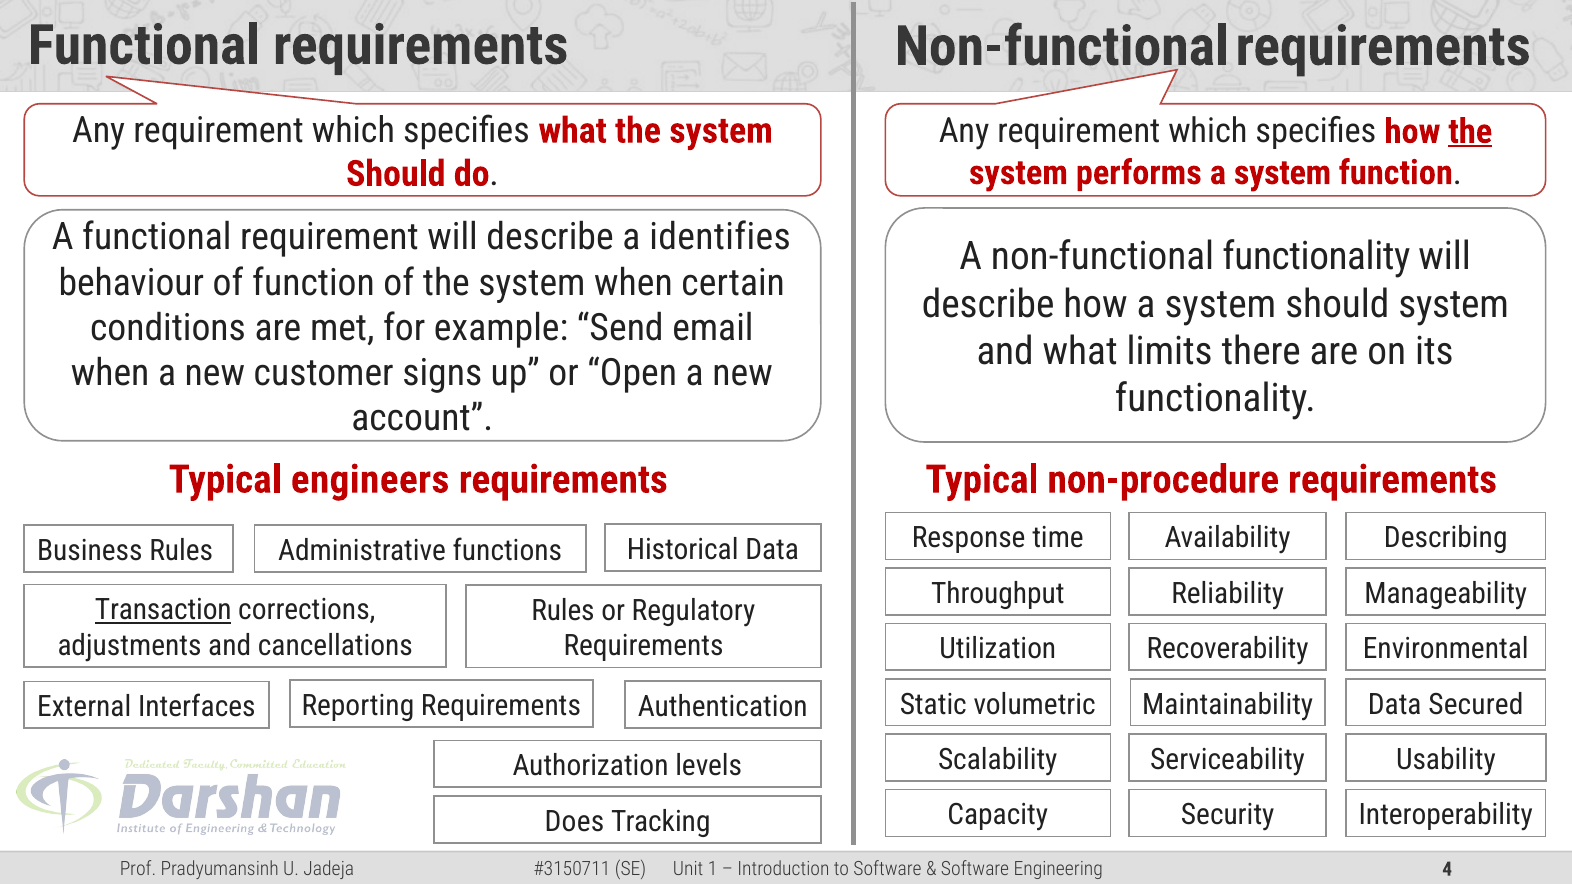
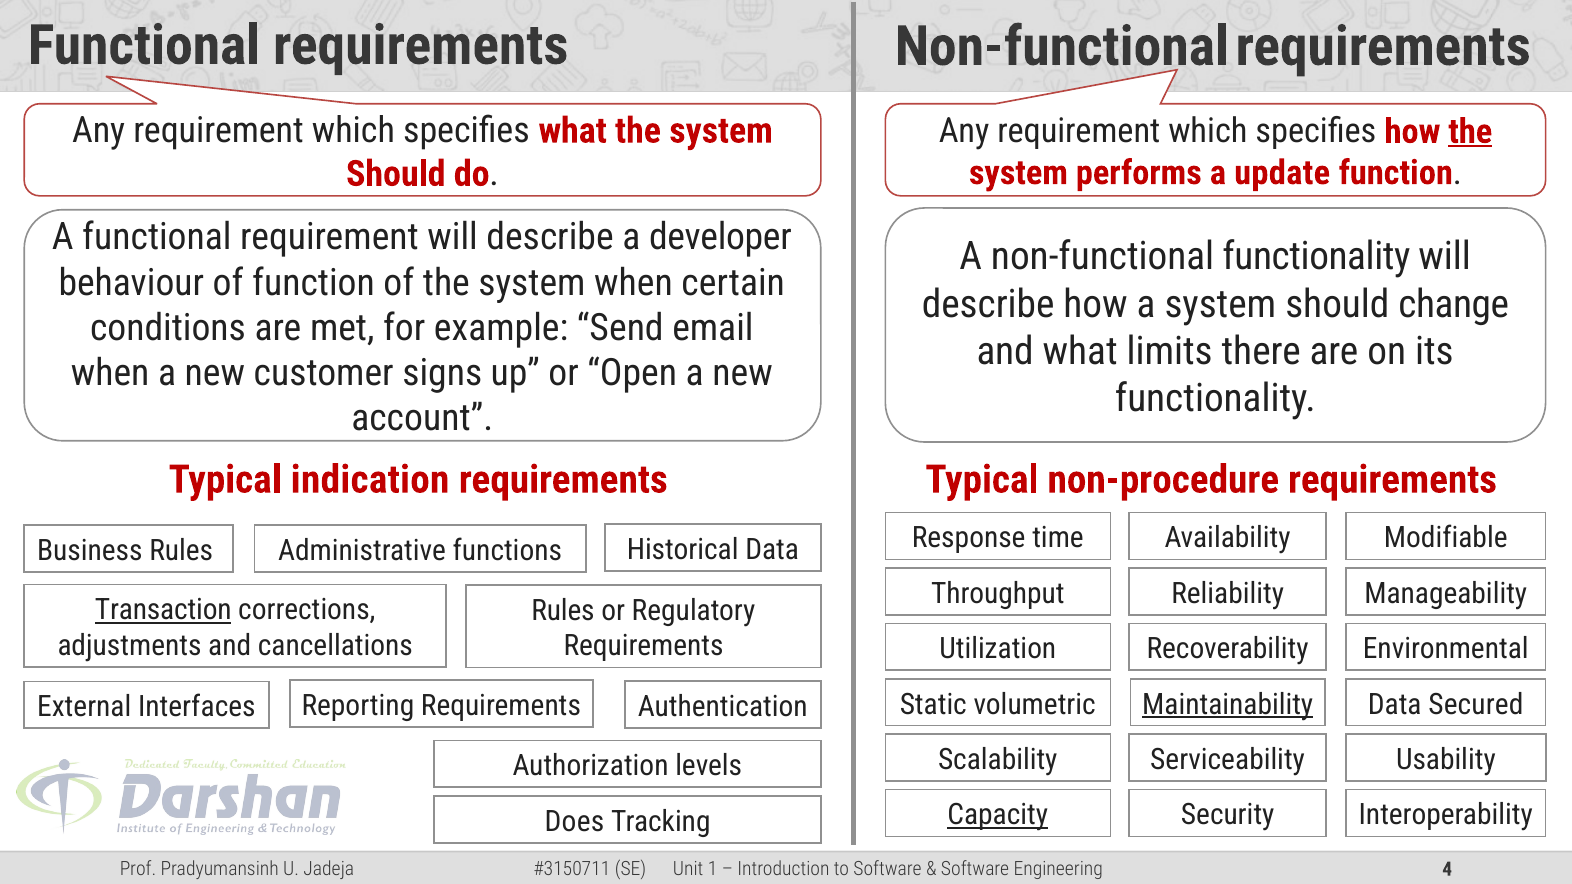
performs a system: system -> update
identifies: identifies -> developer
should system: system -> change
engineers: engineers -> indication
Describing: Describing -> Modifiable
Maintainability underline: none -> present
Capacity underline: none -> present
